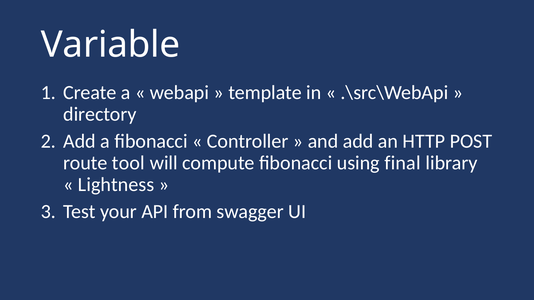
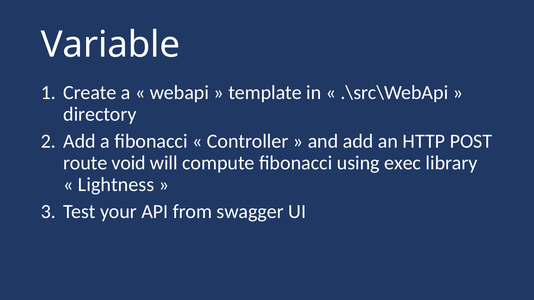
tool: tool -> void
final: final -> exec
